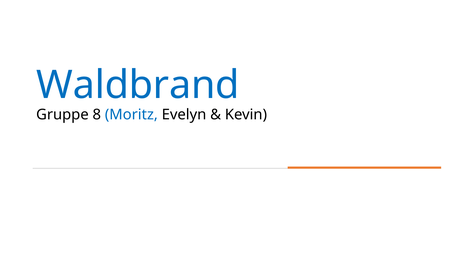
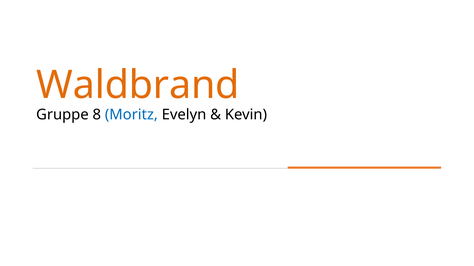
Waldbrand colour: blue -> orange
